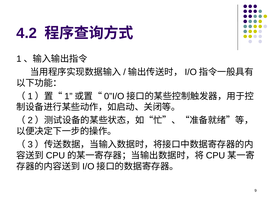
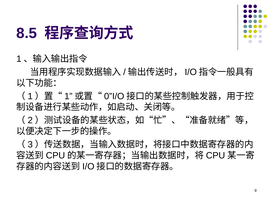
4.2: 4.2 -> 8.5
